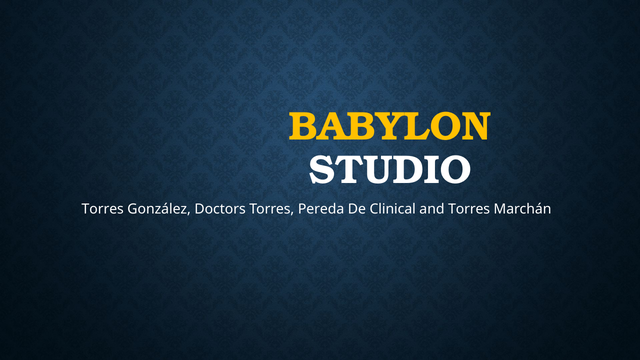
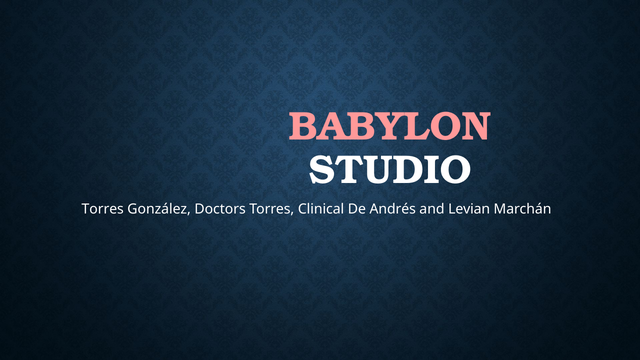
BABYLON colour: yellow -> pink
Pereda: Pereda -> Clinical
Clinical: Clinical -> Andrés
and Torres: Torres -> Levian
